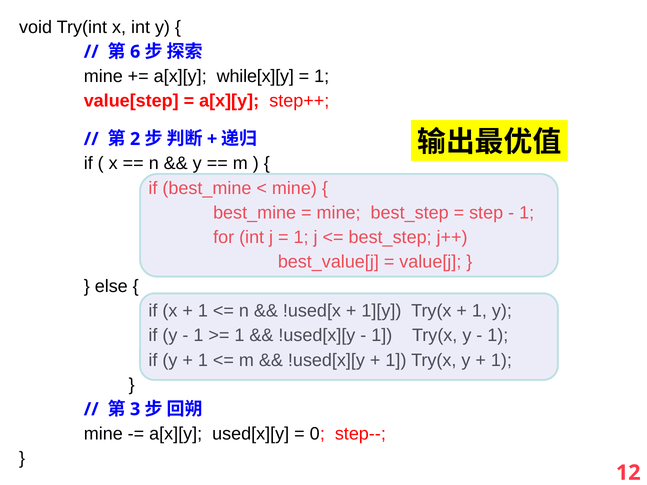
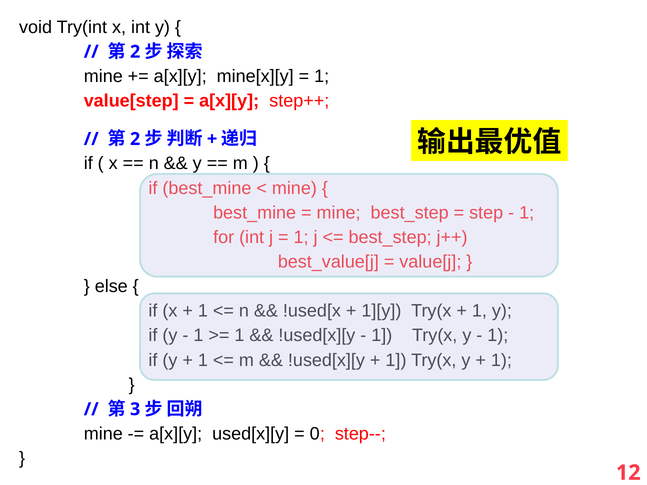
6 at (135, 52): 6 -> 2
while[x][y: while[x][y -> mine[x][y
